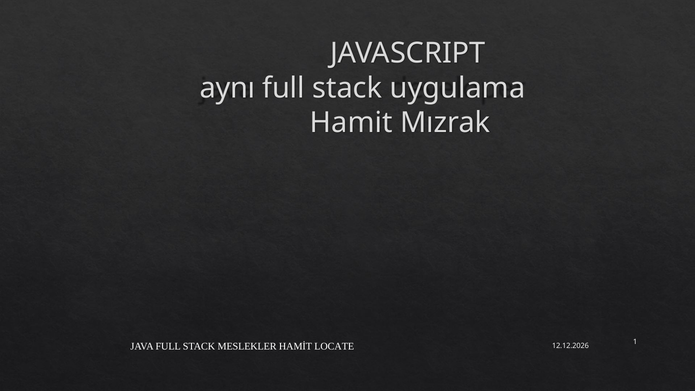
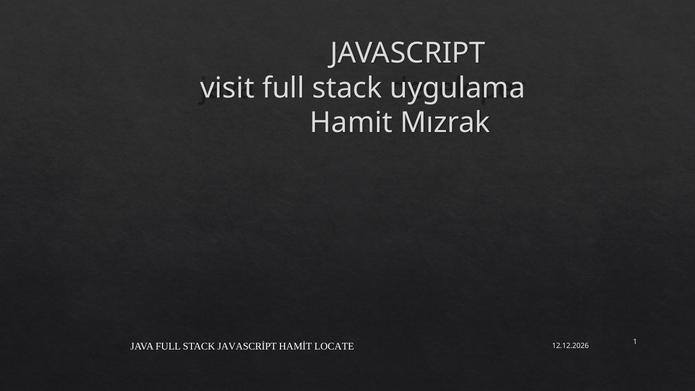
aynı: aynı -> visit
MESLEKLER: MESLEKLER -> JAVASCRİPT
